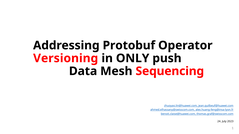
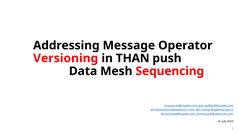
Protobuf: Protobuf -> Message
ONLY: ONLY -> THAN
